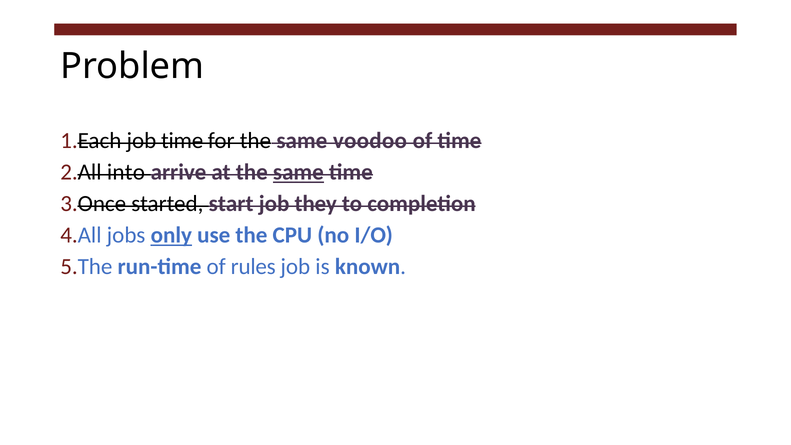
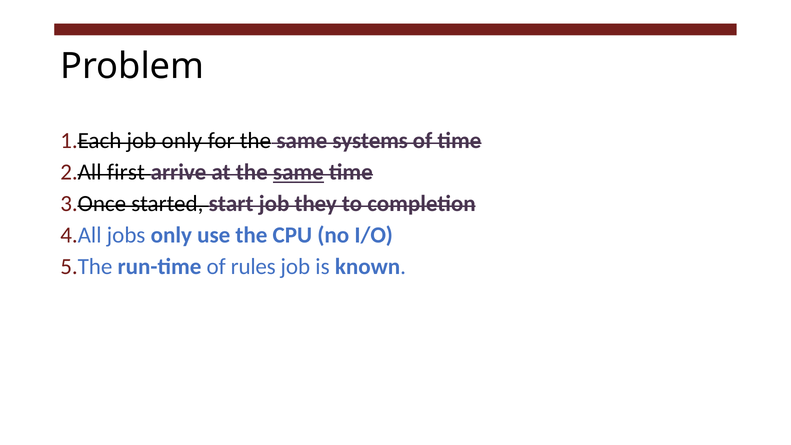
job time: time -> only
voodoo: voodoo -> systems
into: into -> first
only at (171, 235) underline: present -> none
